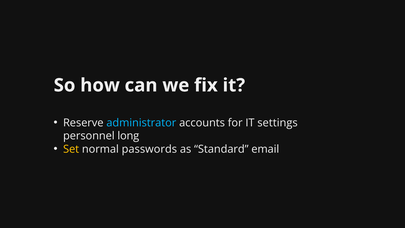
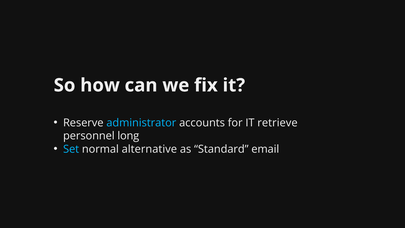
settings: settings -> retrieve
Set colour: yellow -> light blue
passwords: passwords -> alternative
